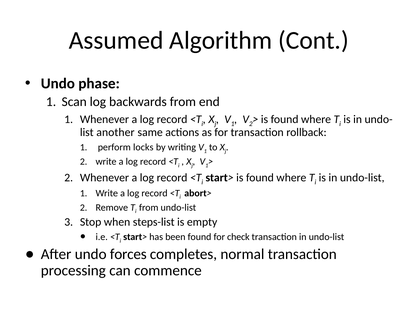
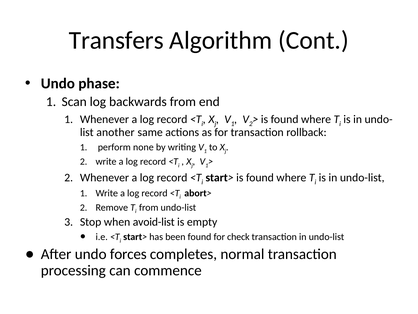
Assumed: Assumed -> Transfers
locks: locks -> none
steps-list: steps-list -> avoid-list
